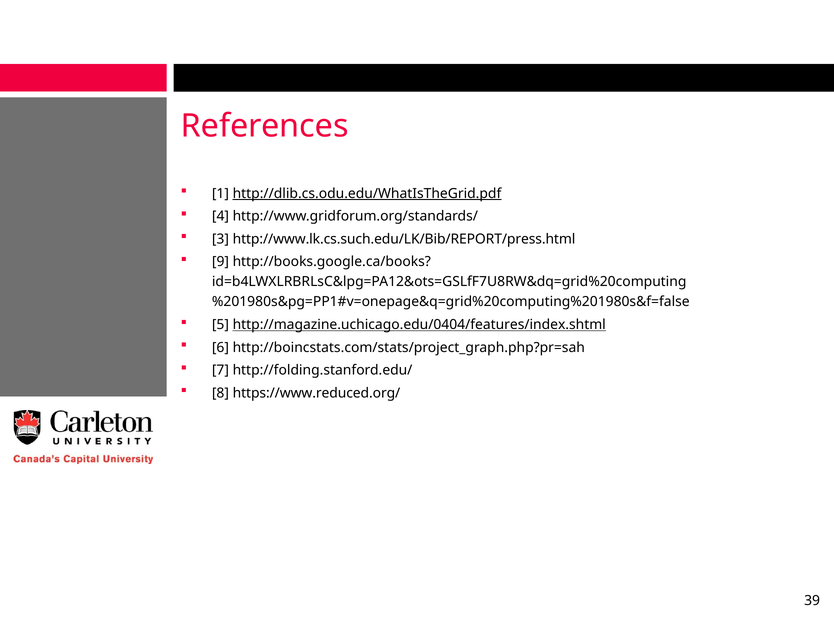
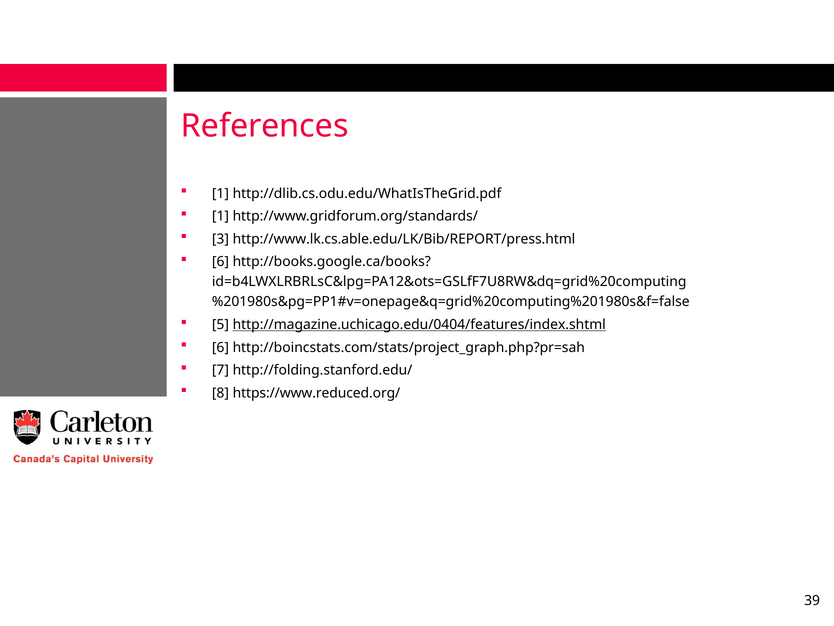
http://dlib.cs.odu.edu/WhatIsTheGrid.pdf underline: present -> none
4 at (221, 216): 4 -> 1
http://www.lk.cs.such.edu/LK/Bib/REPORT/press.html: http://www.lk.cs.such.edu/LK/Bib/REPORT/press.html -> http://www.lk.cs.able.edu/LK/Bib/REPORT/press.html
9 at (221, 262): 9 -> 6
